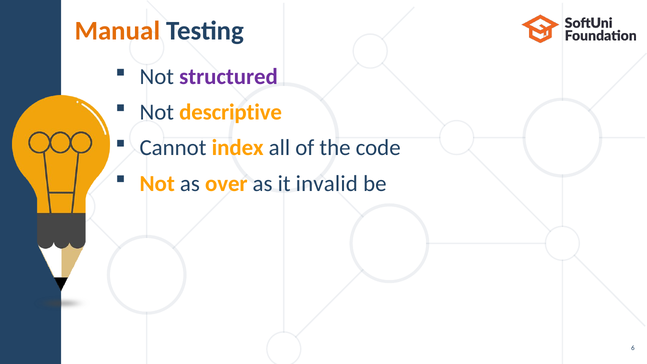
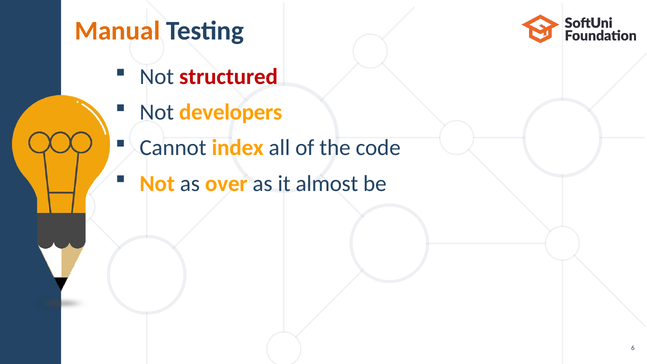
structured colour: purple -> red
descriptive: descriptive -> developers
invalid: invalid -> almost
